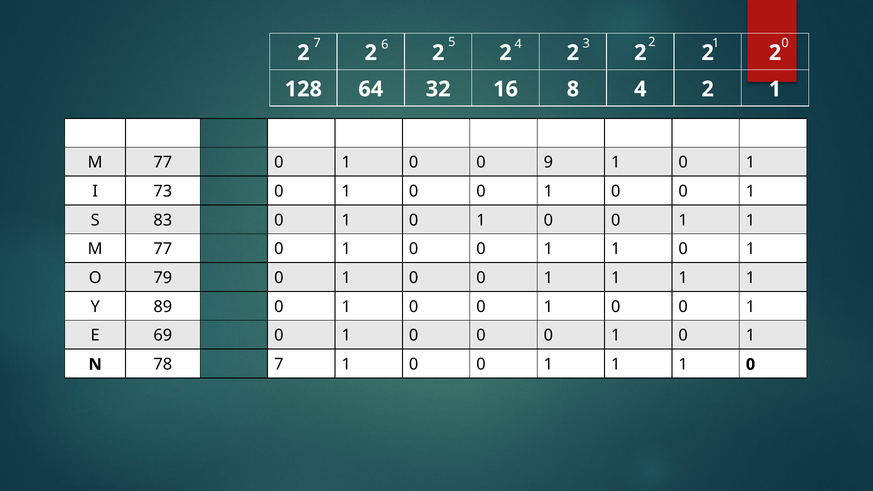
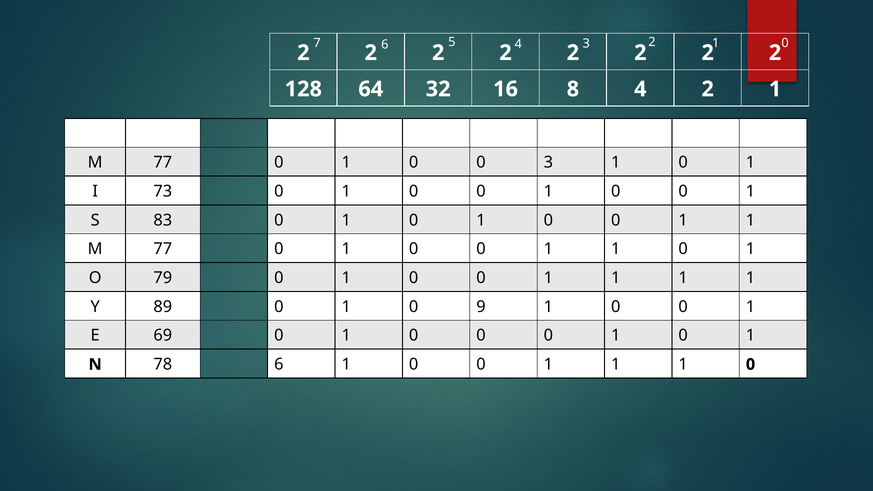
0 9: 9 -> 3
0 at (481, 307): 0 -> 9
78 7: 7 -> 6
